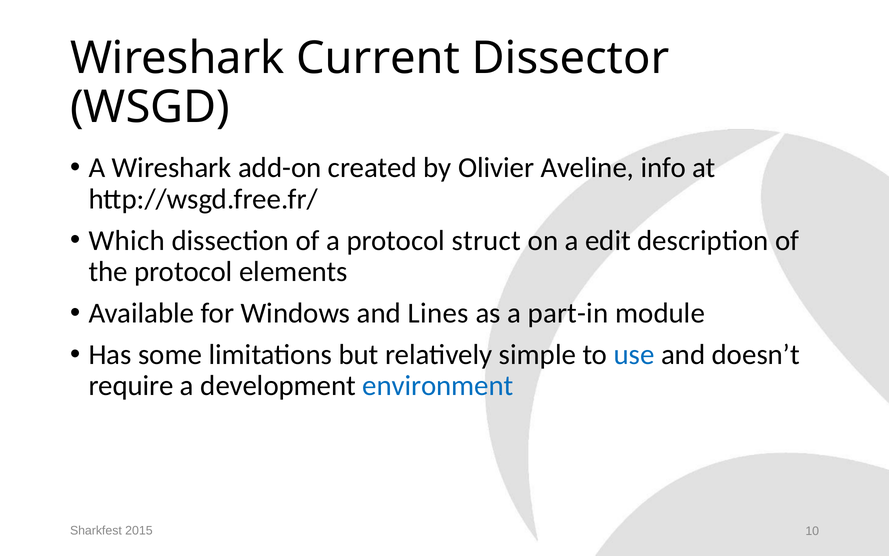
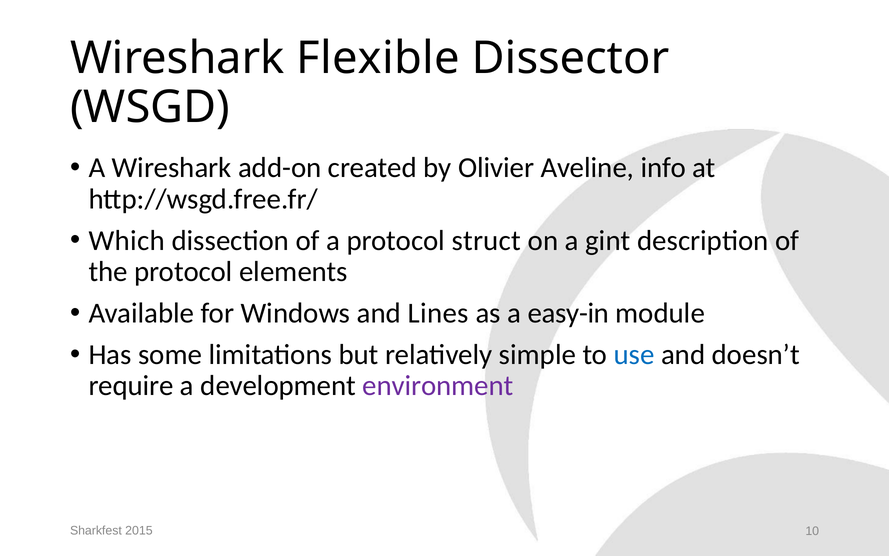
Current: Current -> Flexible
edit: edit -> gint
part-in: part-in -> easy-in
environment colour: blue -> purple
